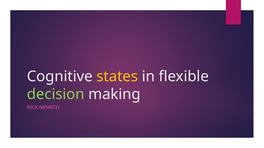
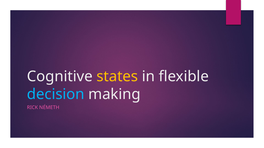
decision colour: light green -> light blue
